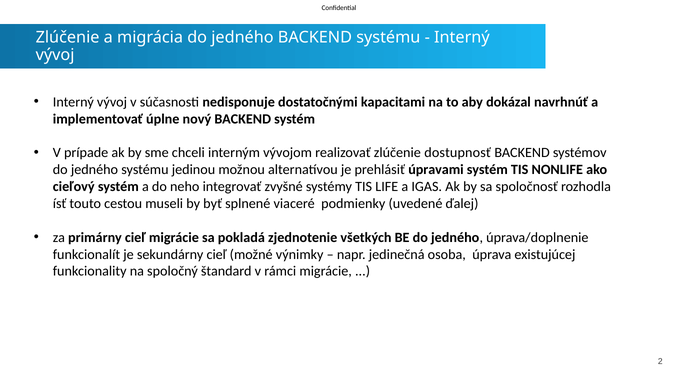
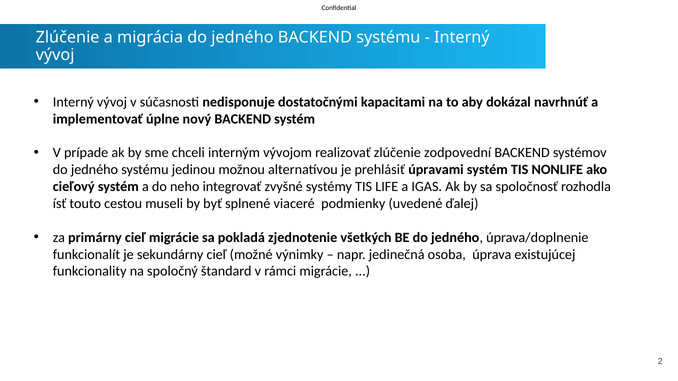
dostupnosť: dostupnosť -> zodpovední
